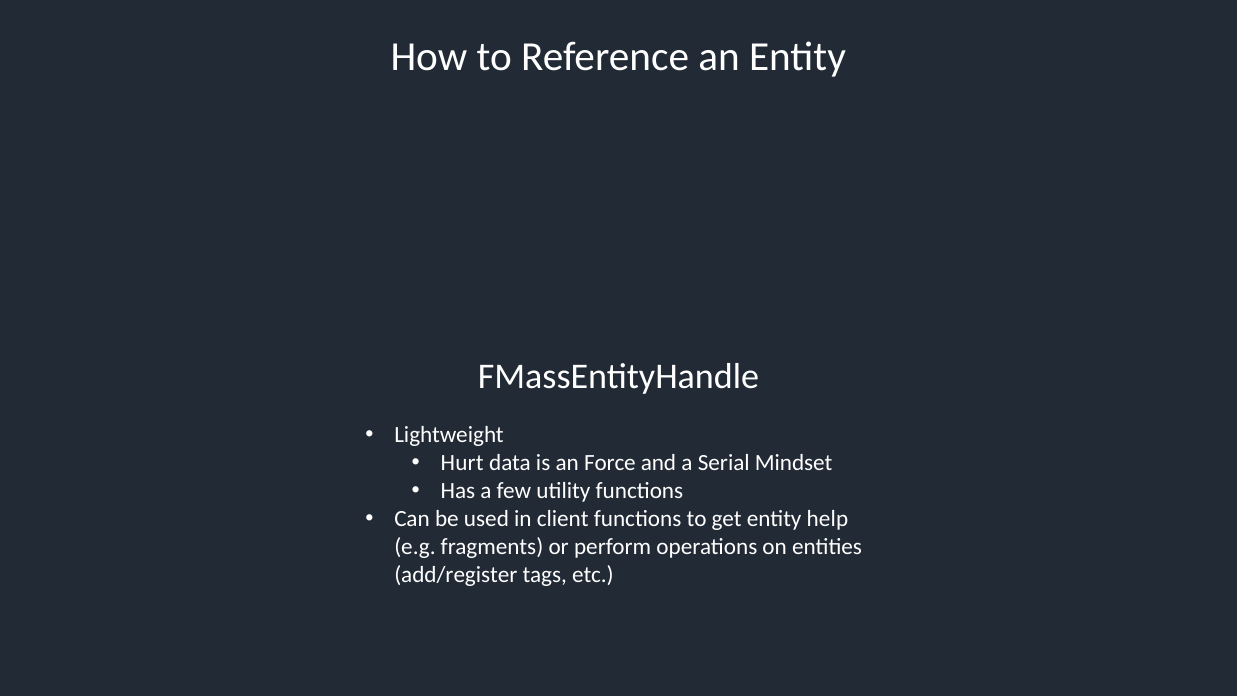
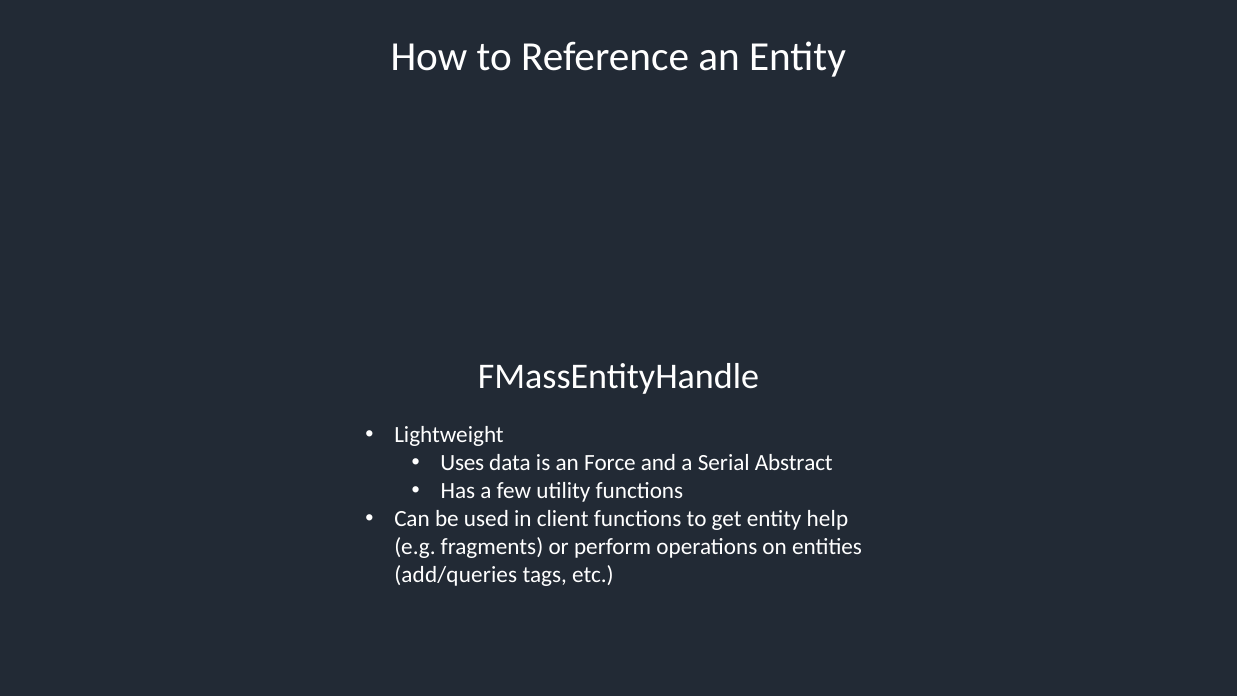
Hurt: Hurt -> Uses
Mindset: Mindset -> Abstract
add/register: add/register -> add/queries
